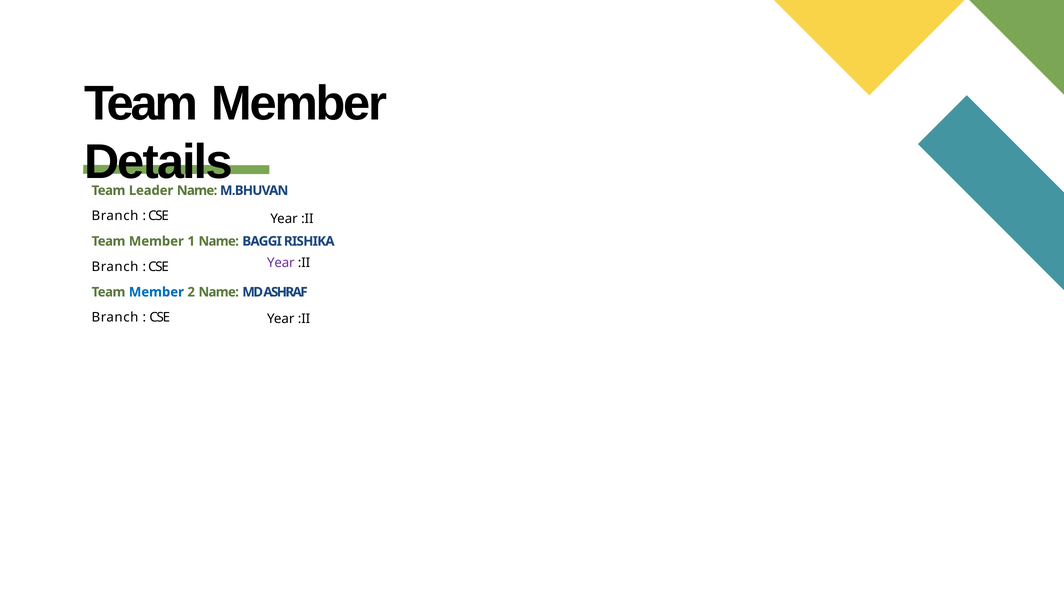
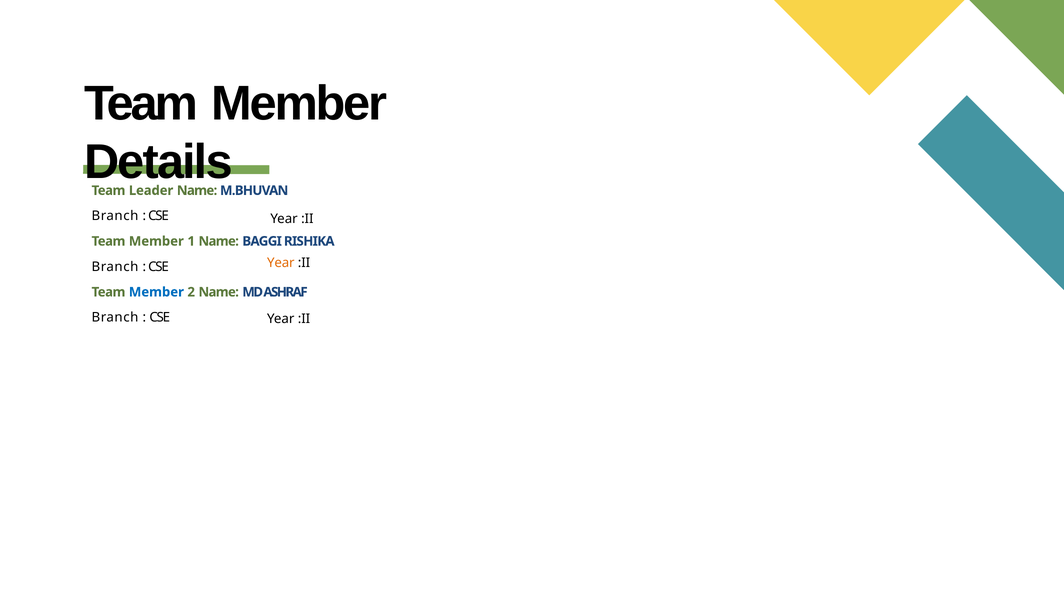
Year at (281, 263) colour: purple -> orange
